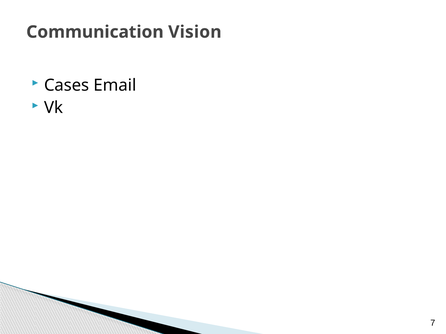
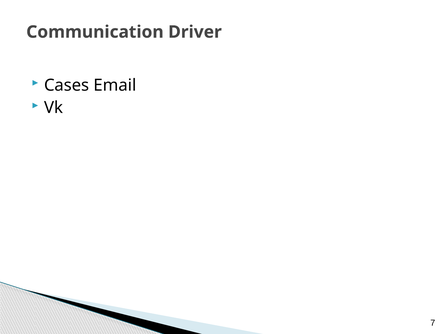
Vision: Vision -> Driver
